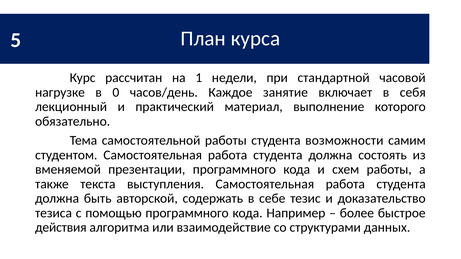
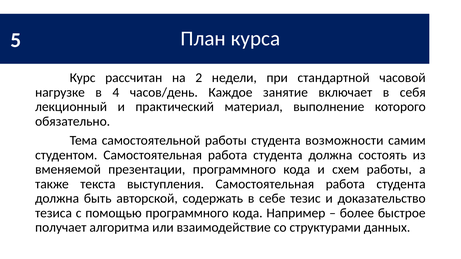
1: 1 -> 2
0: 0 -> 4
действия: действия -> получает
